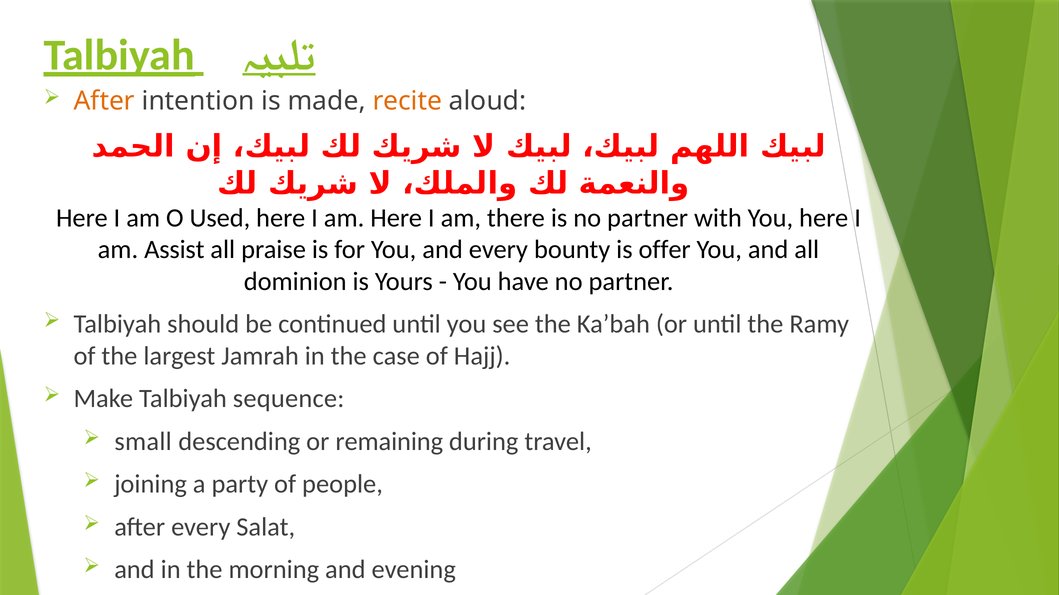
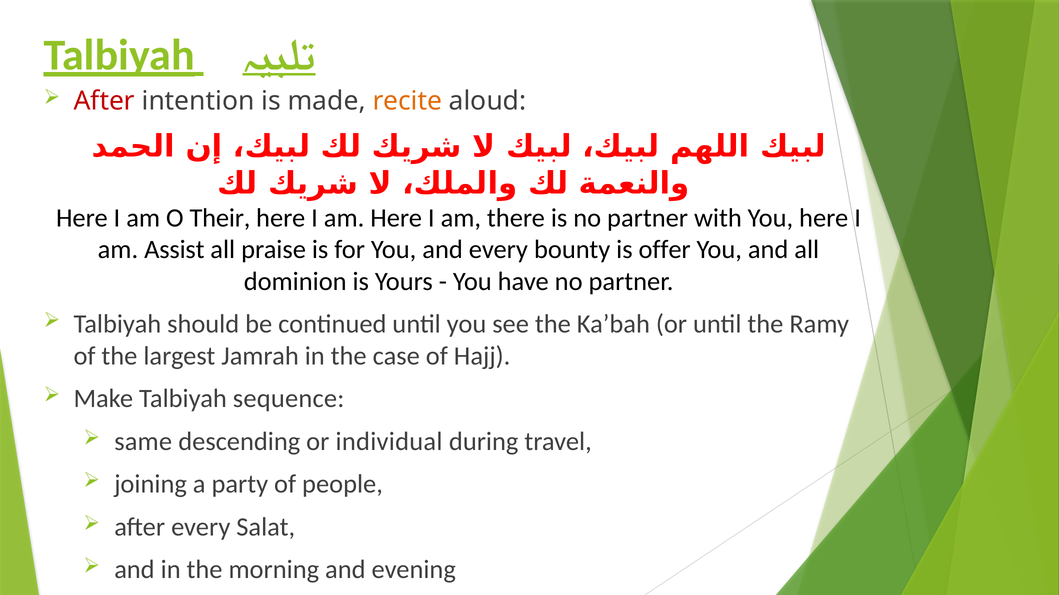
After at (104, 101) colour: orange -> red
Used: Used -> Their
small: small -> same
remaining: remaining -> individual
